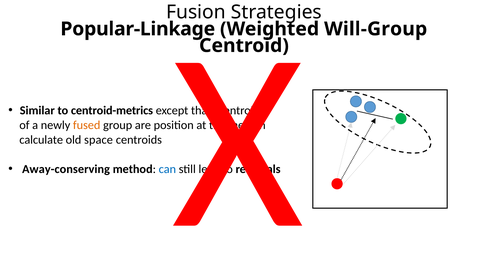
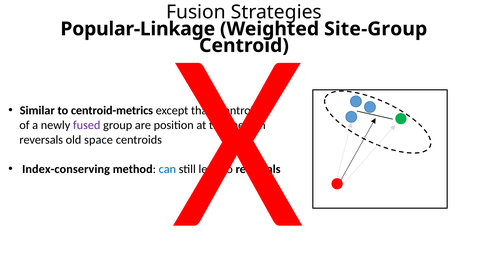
Will-Group: Will-Group -> Site-Group
fused colour: orange -> purple
calculate at (41, 140): calculate -> reversals
Away-conserving: Away-conserving -> Index-conserving
